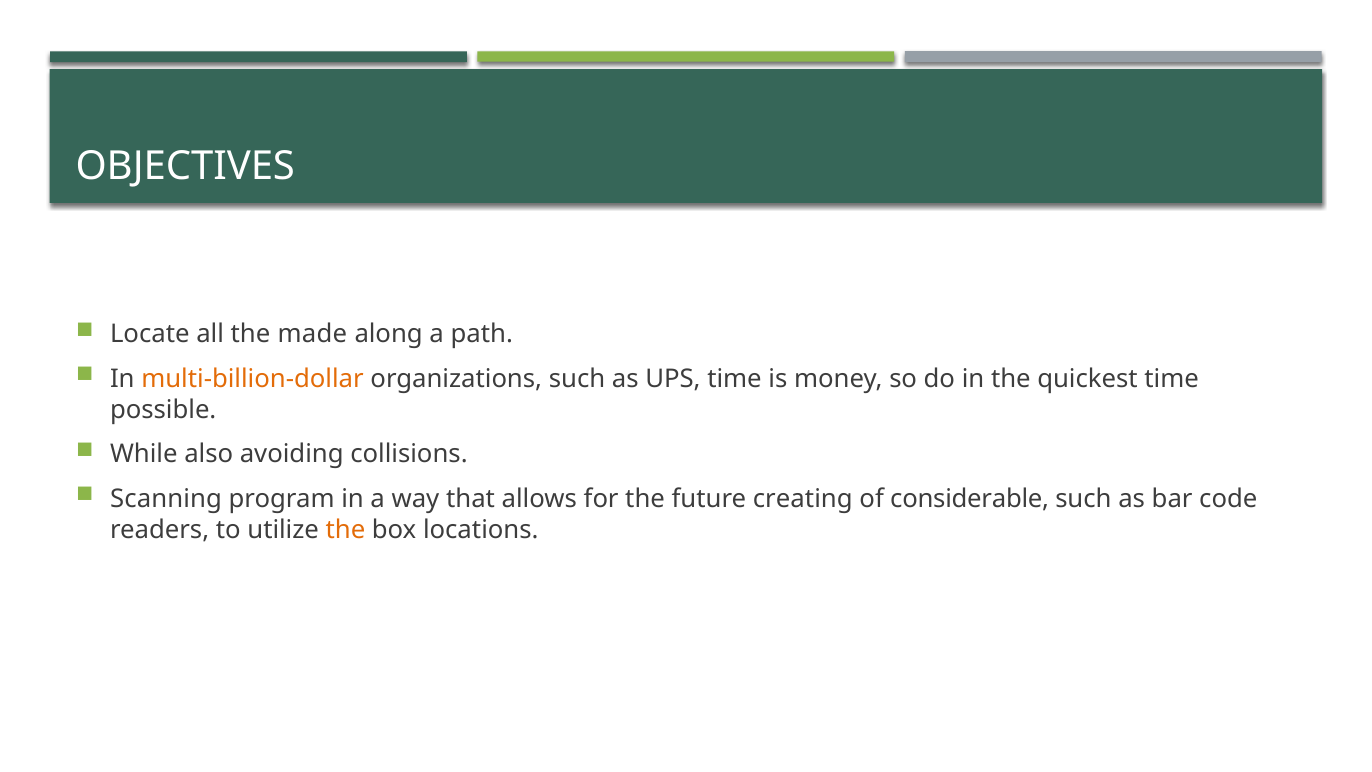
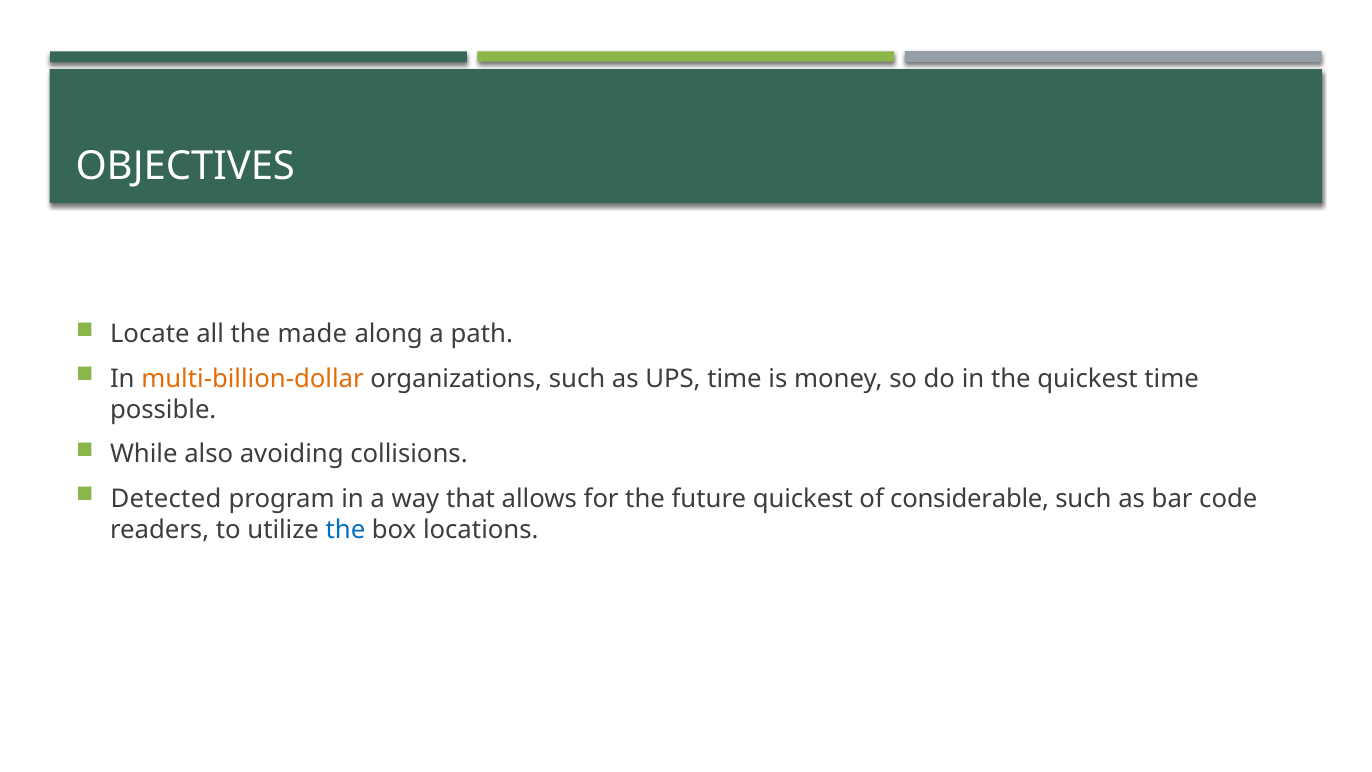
Scanning: Scanning -> Detected
future creating: creating -> quickest
the at (345, 530) colour: orange -> blue
